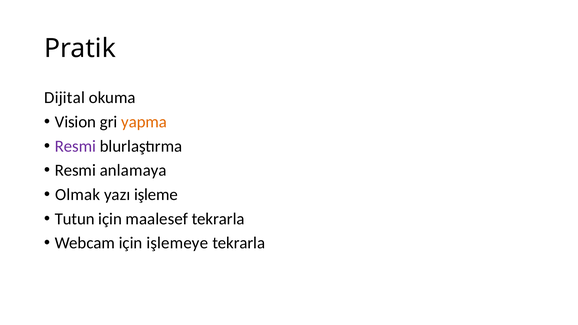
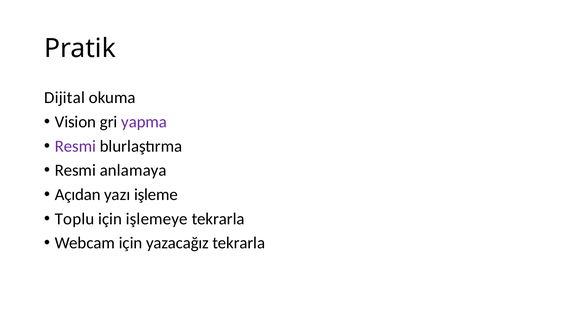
yapma colour: orange -> purple
Olmak: Olmak -> Açıdan
Tutun: Tutun -> Toplu
maalesef: maalesef -> işlemeye
işlemeye: işlemeye -> yazacağız
